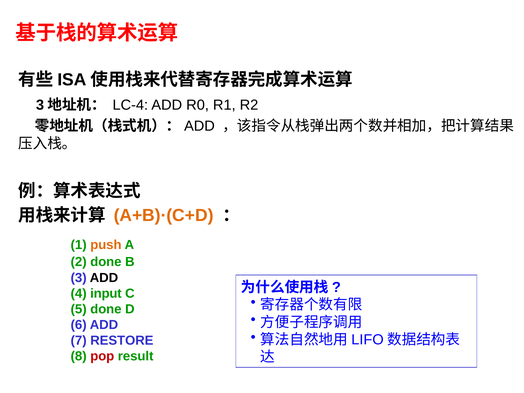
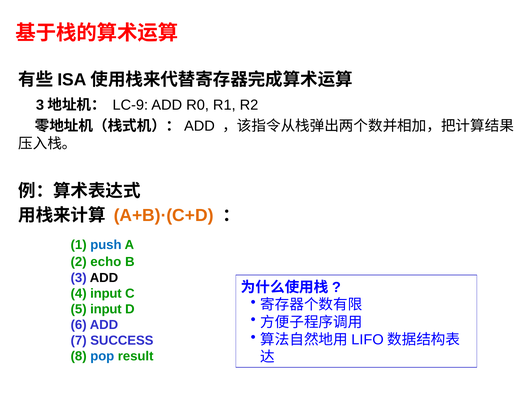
LC-4: LC-4 -> LC-9
push colour: orange -> blue
2 done: done -> echo
5 done: done -> input
RESTORE: RESTORE -> SUCCESS
pop colour: red -> blue
